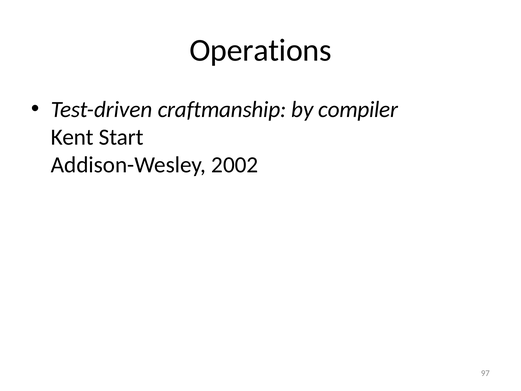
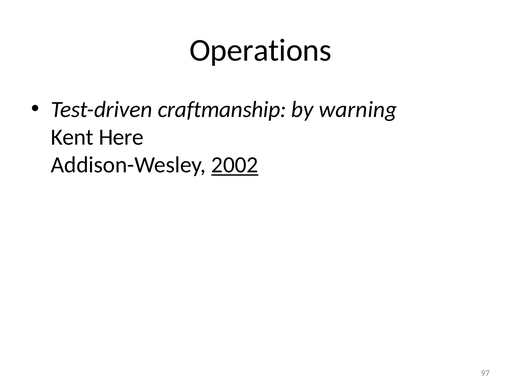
compiler: compiler -> warning
Start: Start -> Here
2002 underline: none -> present
